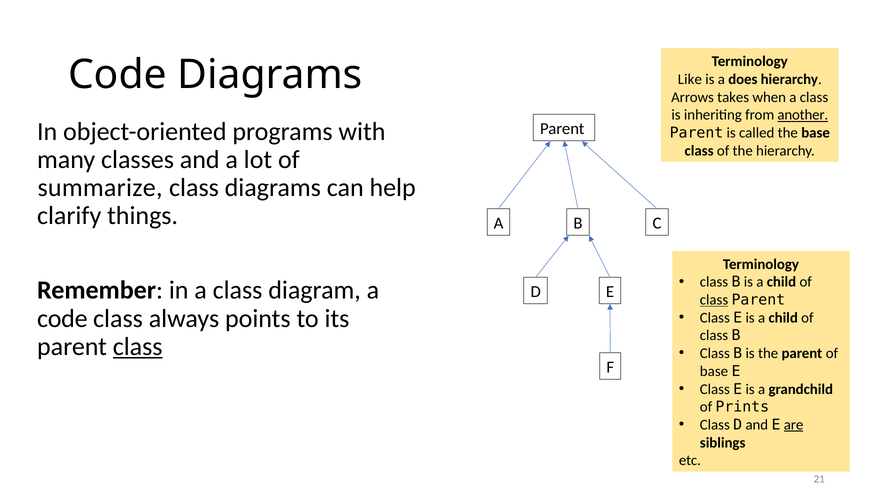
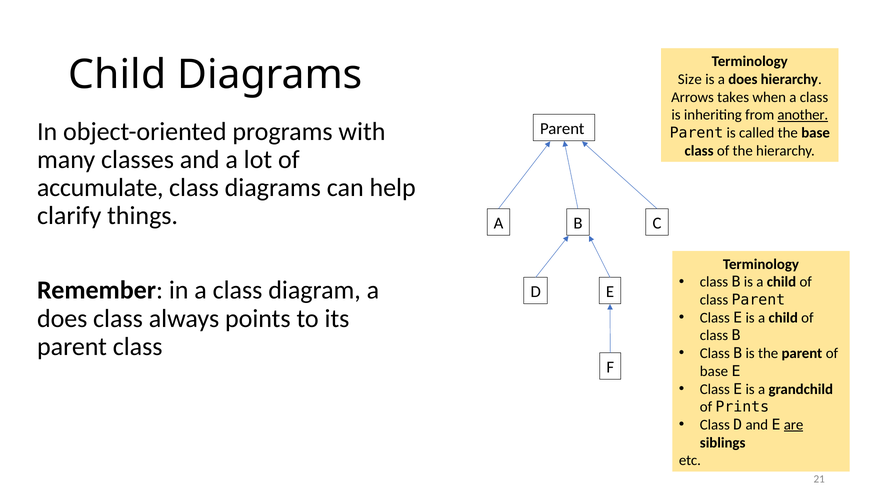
Code at (117, 75): Code -> Child
Like: Like -> Size
summarize: summarize -> accumulate
class at (714, 300) underline: present -> none
code at (62, 319): code -> does
class at (138, 347) underline: present -> none
